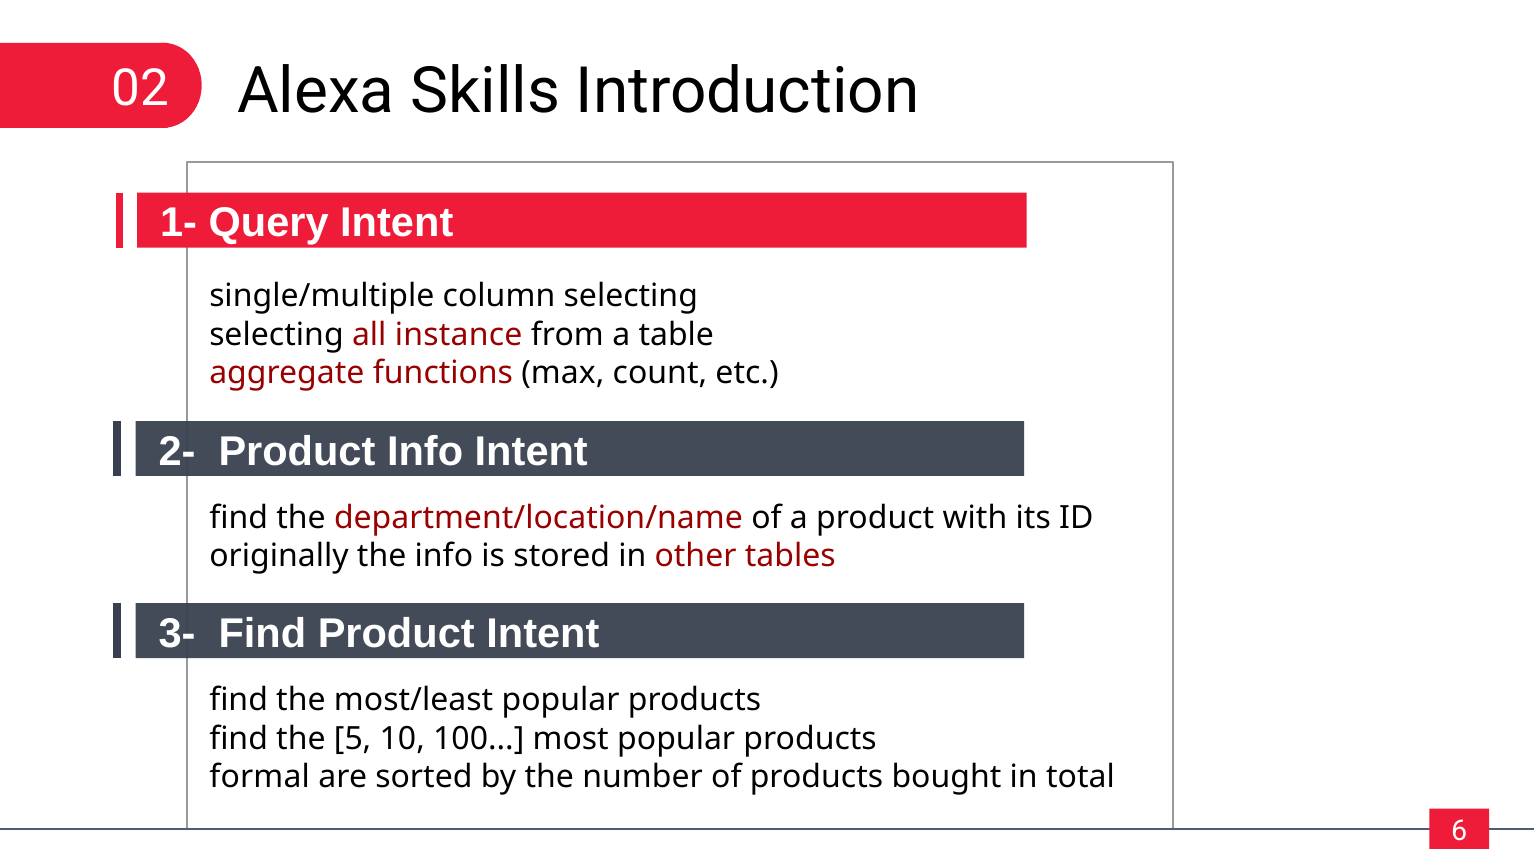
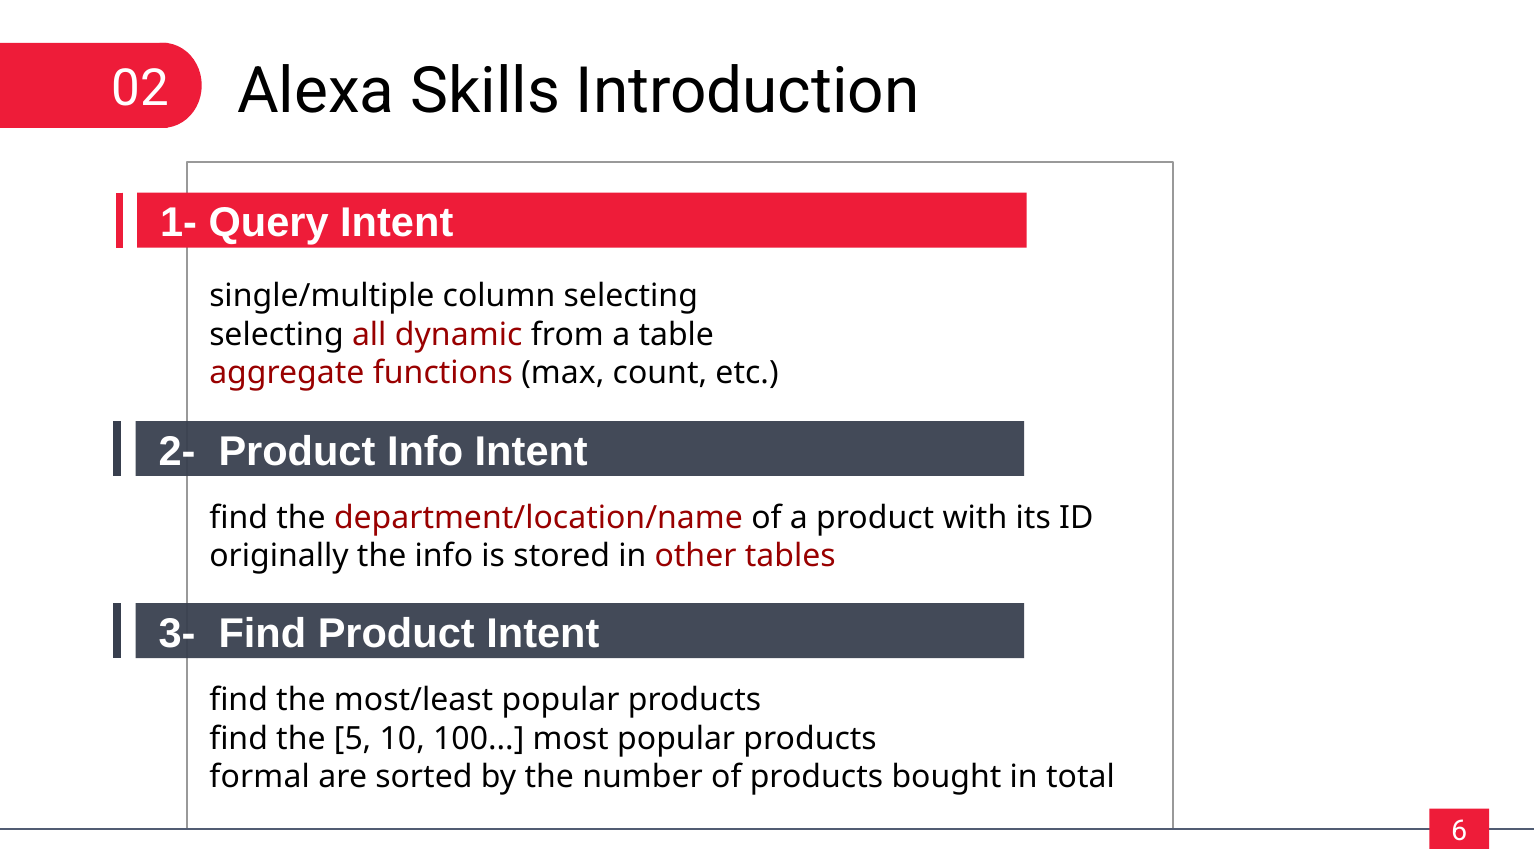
instance: instance -> dynamic
